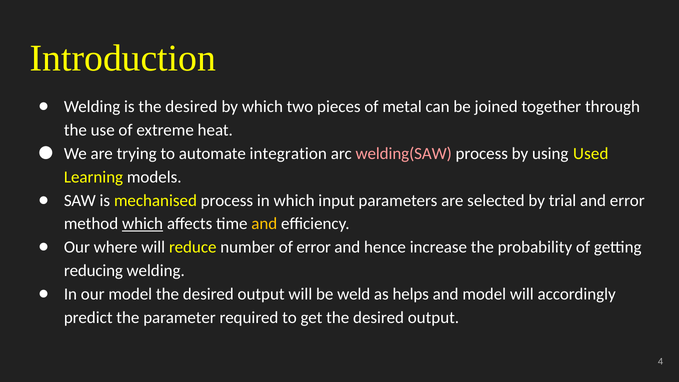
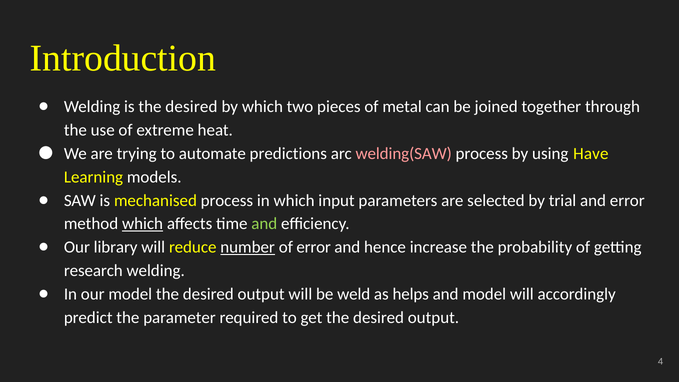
integration: integration -> predictions
Used: Used -> Have
and at (264, 224) colour: yellow -> light green
where: where -> library
number underline: none -> present
reducing: reducing -> research
